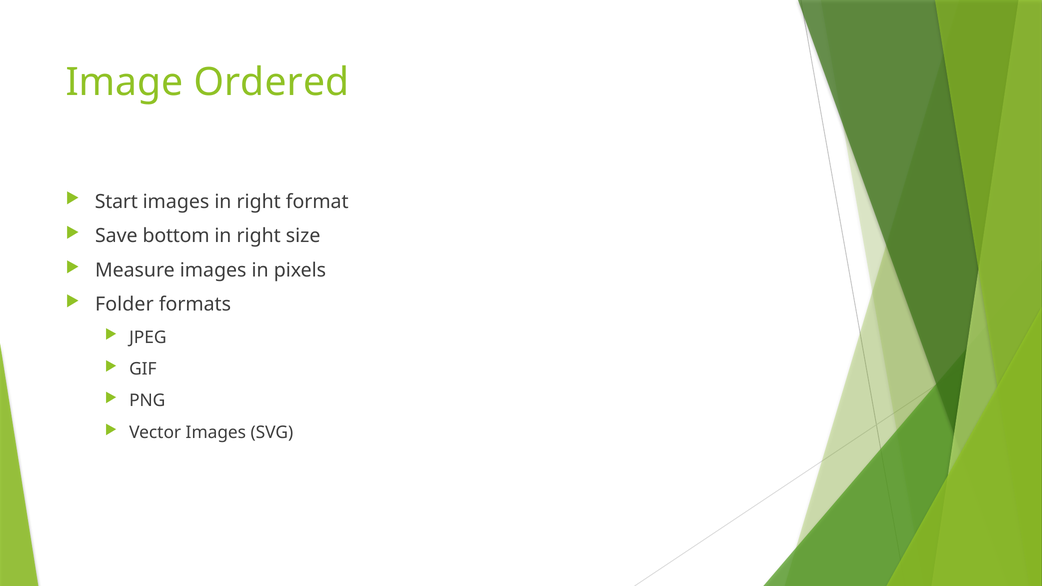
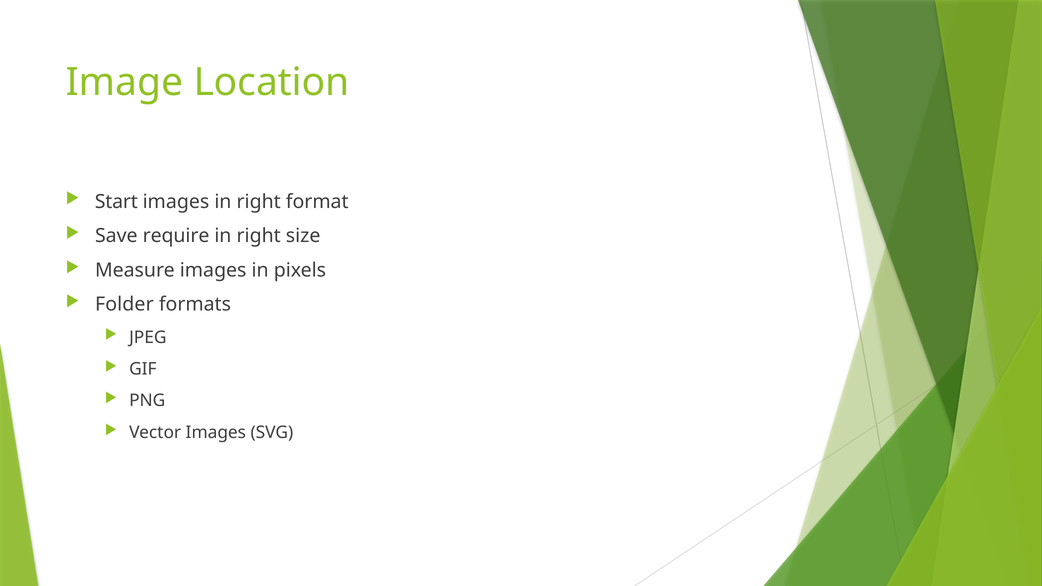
Ordered: Ordered -> Location
bottom: bottom -> require
